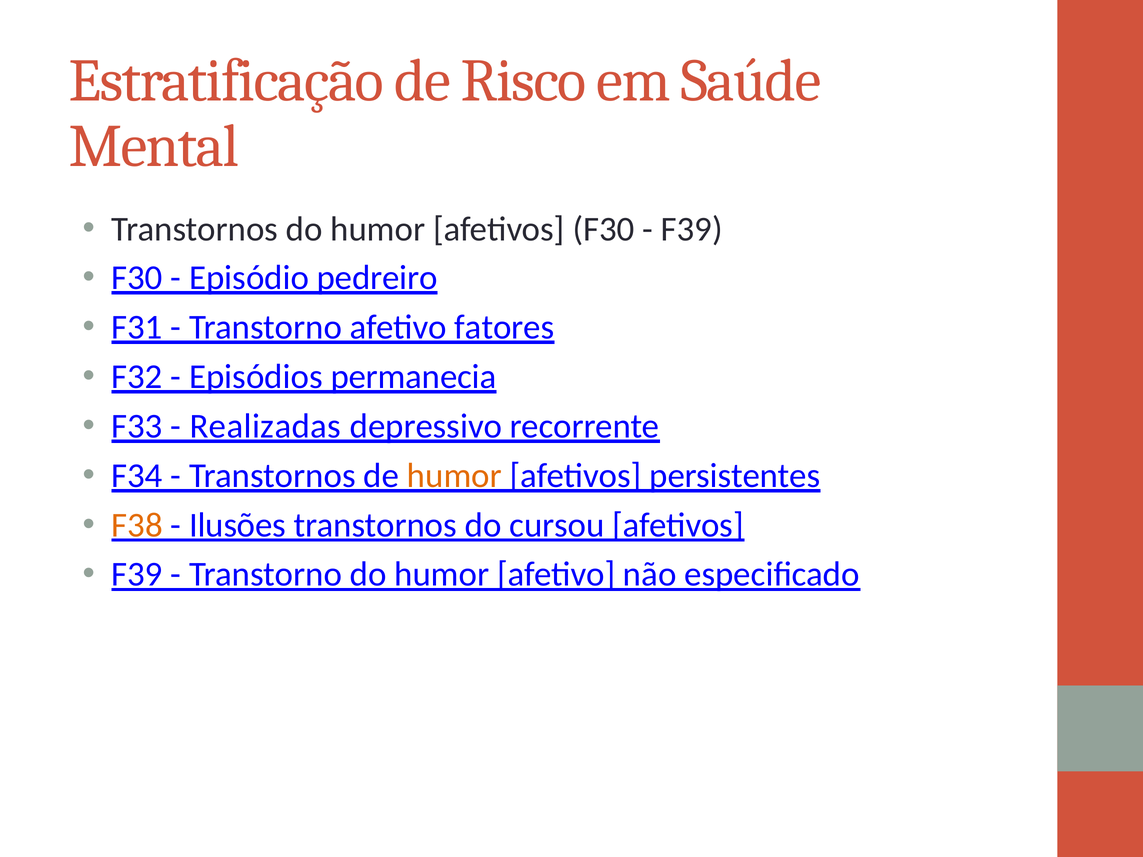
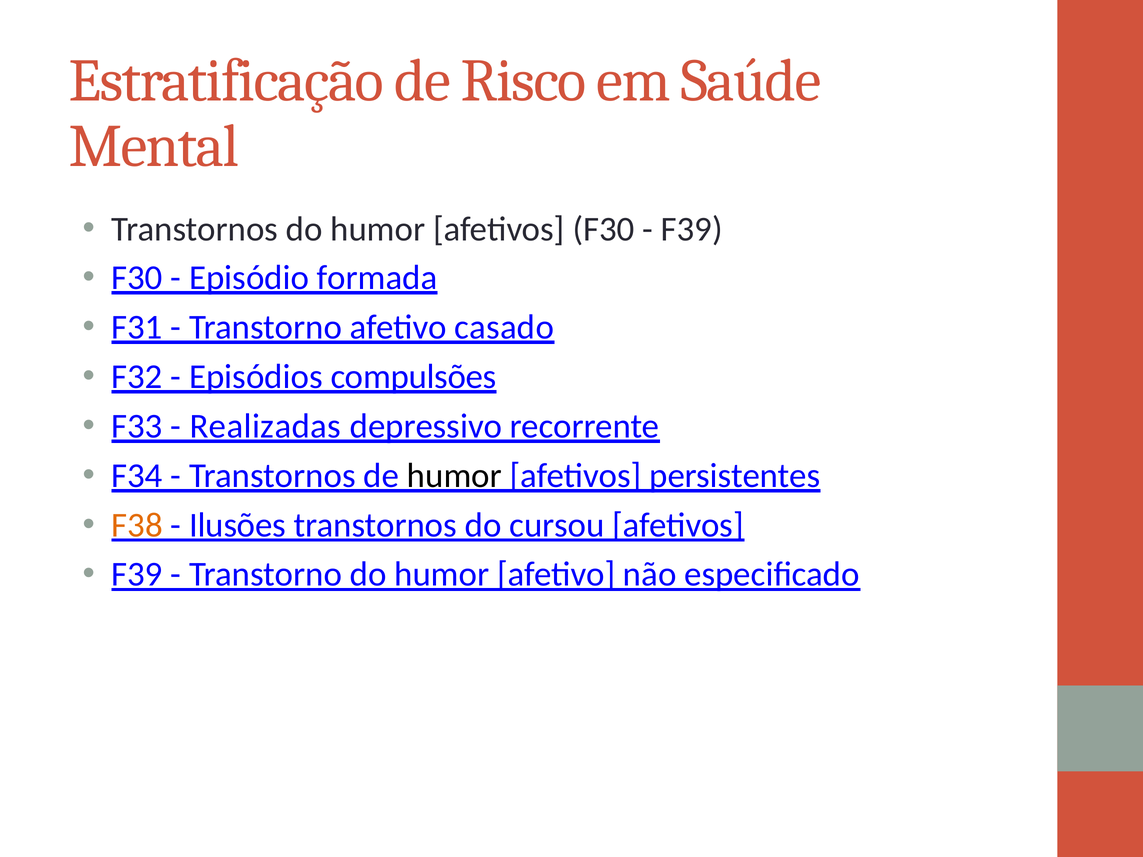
pedreiro: pedreiro -> formada
fatores: fatores -> casado
permanecia: permanecia -> compulsões
humor at (454, 476) colour: orange -> black
